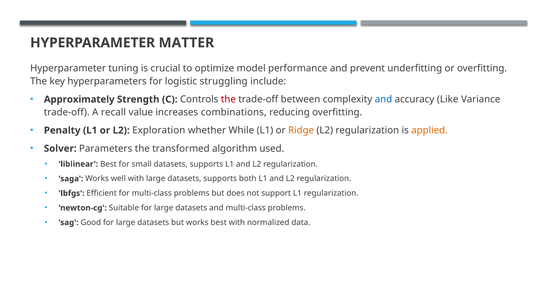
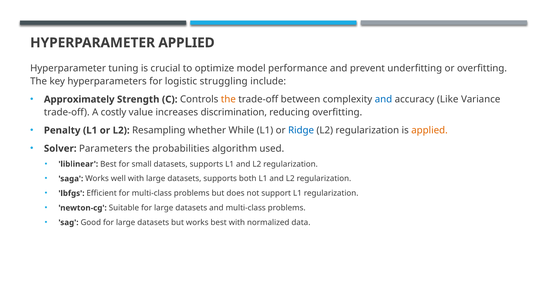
HYPERPARAMETER MATTER: MATTER -> APPLIED
the at (228, 99) colour: red -> orange
recall: recall -> costly
combinations: combinations -> discrimination
Exploration: Exploration -> Resampling
Ridge colour: orange -> blue
transformed: transformed -> probabilities
